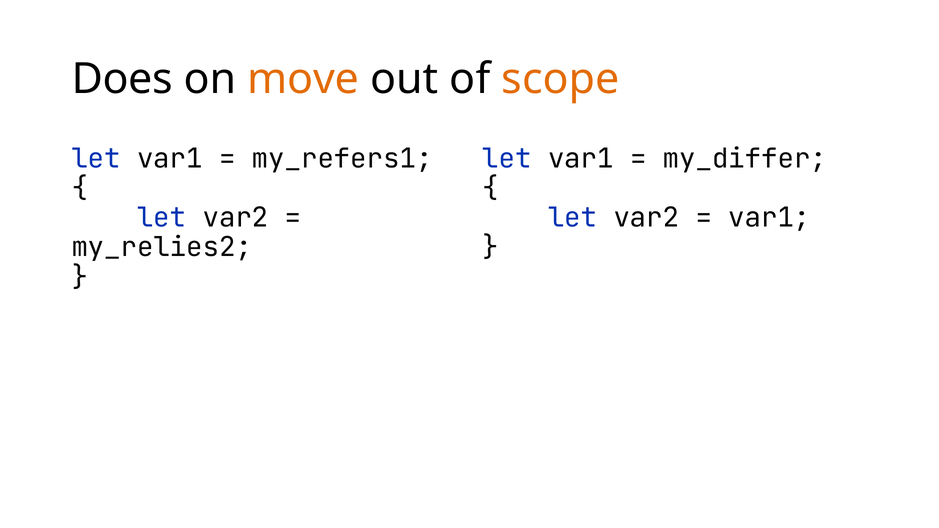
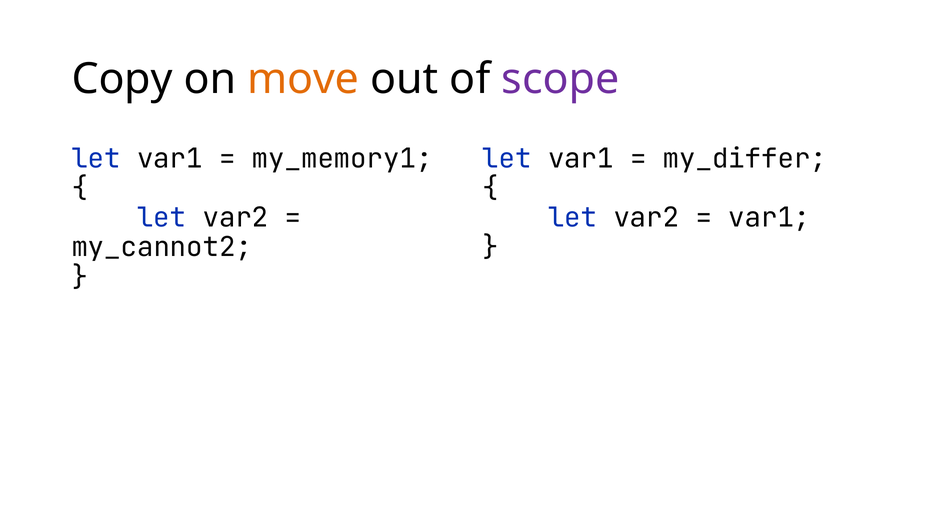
Does: Does -> Copy
scope colour: orange -> purple
my_refers1: my_refers1 -> my_memory1
my_relies2: my_relies2 -> my_cannot2
